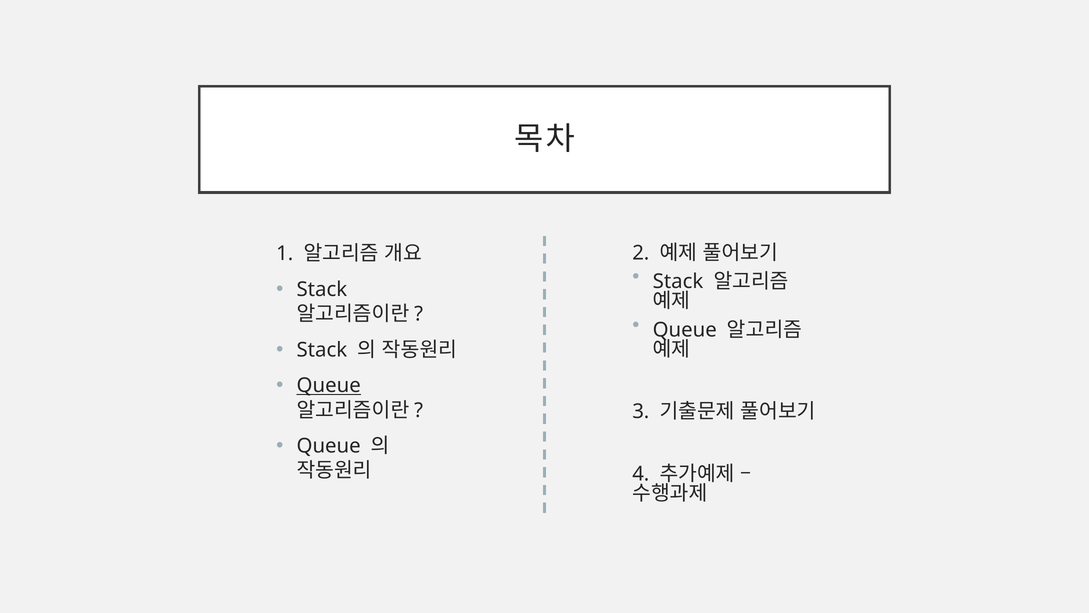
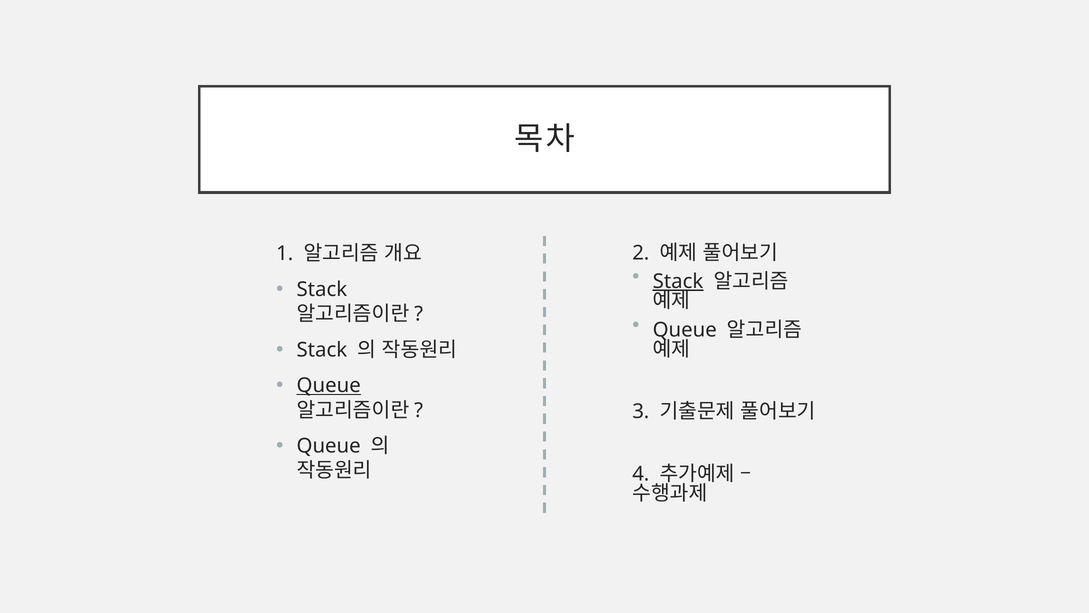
Stack at (678, 281) underline: none -> present
